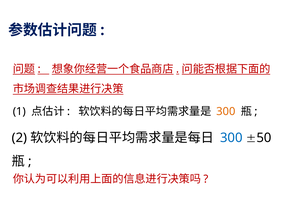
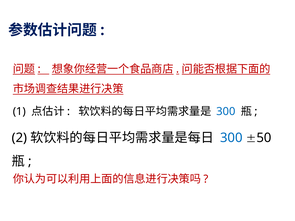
300 at (226, 112) colour: orange -> blue
